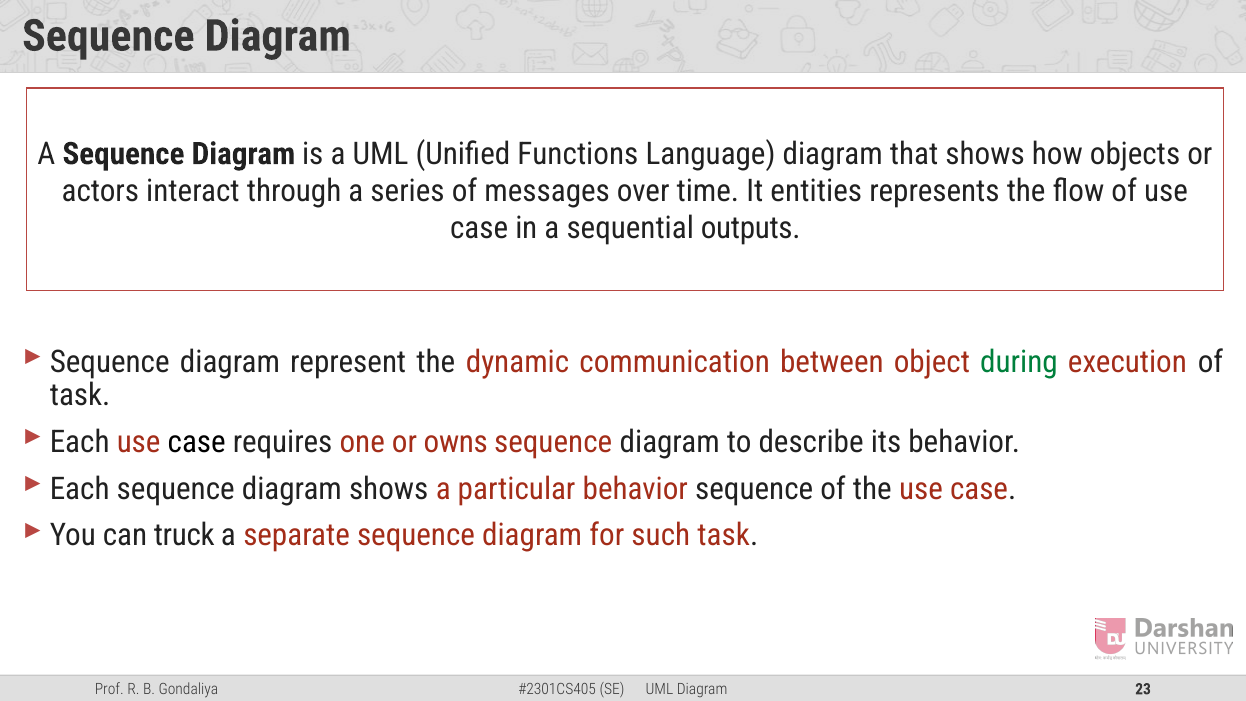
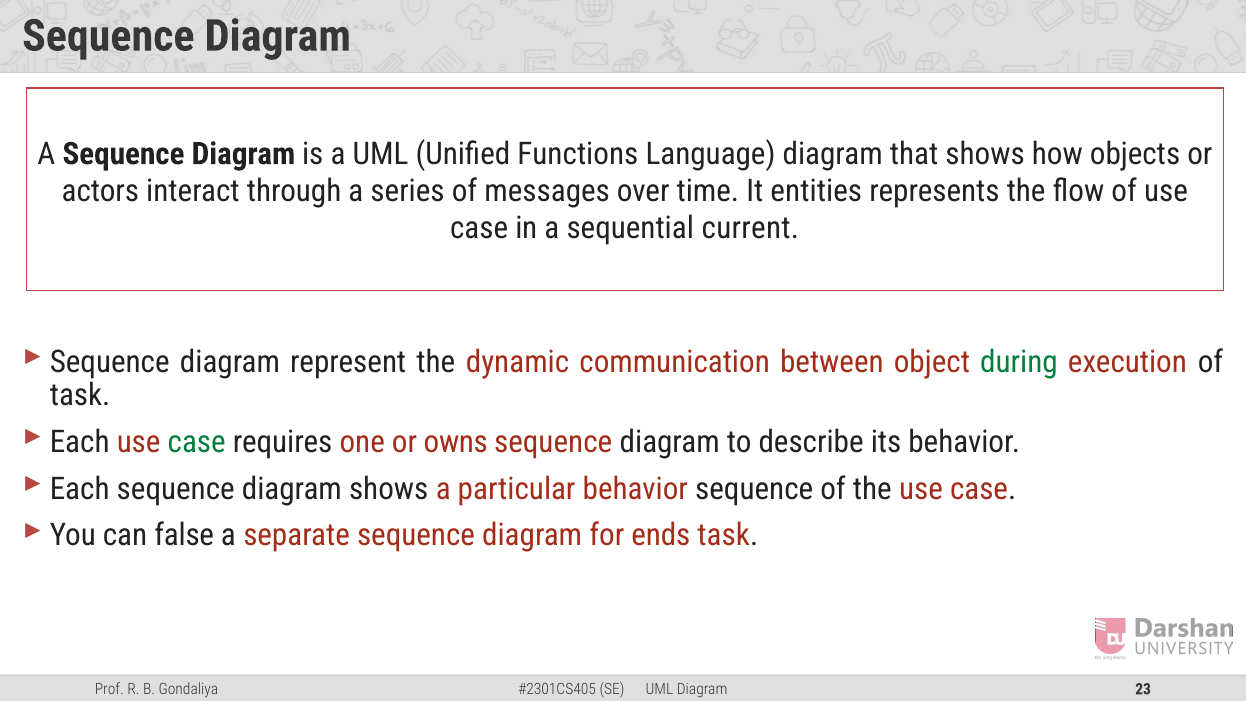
outputs: outputs -> current
case at (197, 442) colour: black -> green
truck: truck -> false
such: such -> ends
